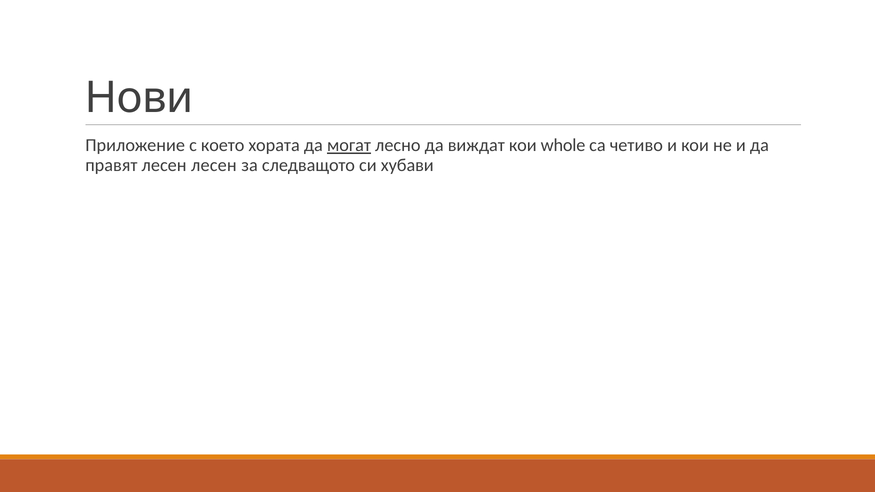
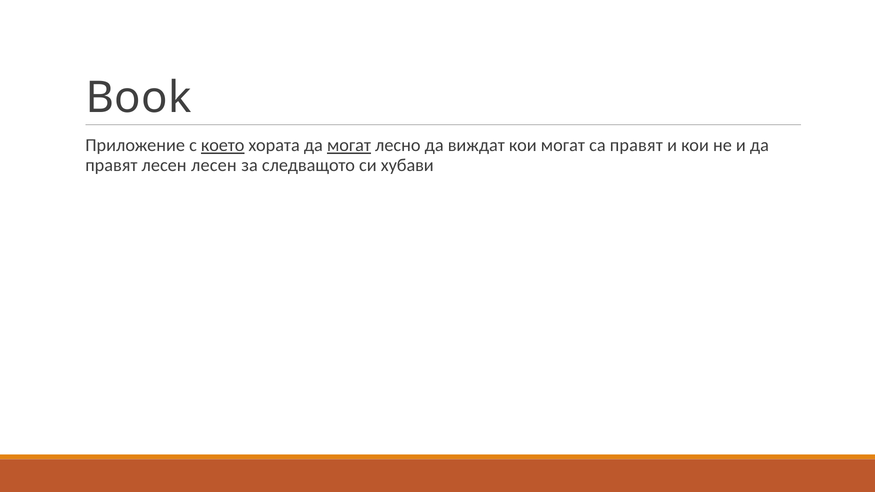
Нови: Нови -> Book
което underline: none -> present
кои whole: whole -> могат
са четиво: четиво -> правят
